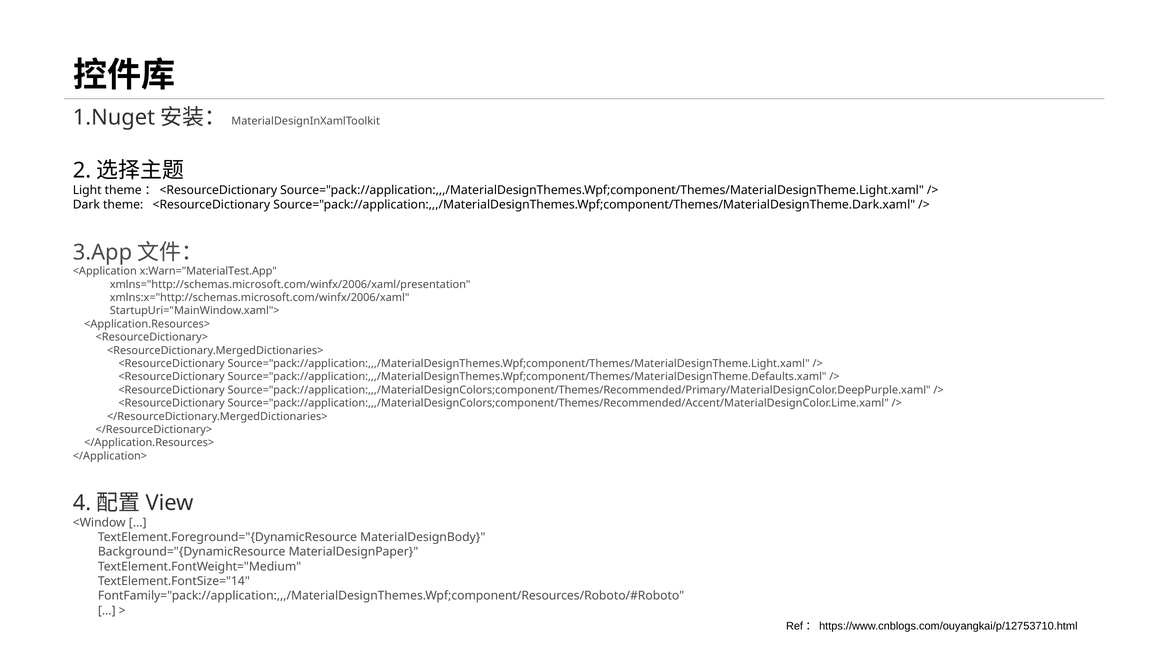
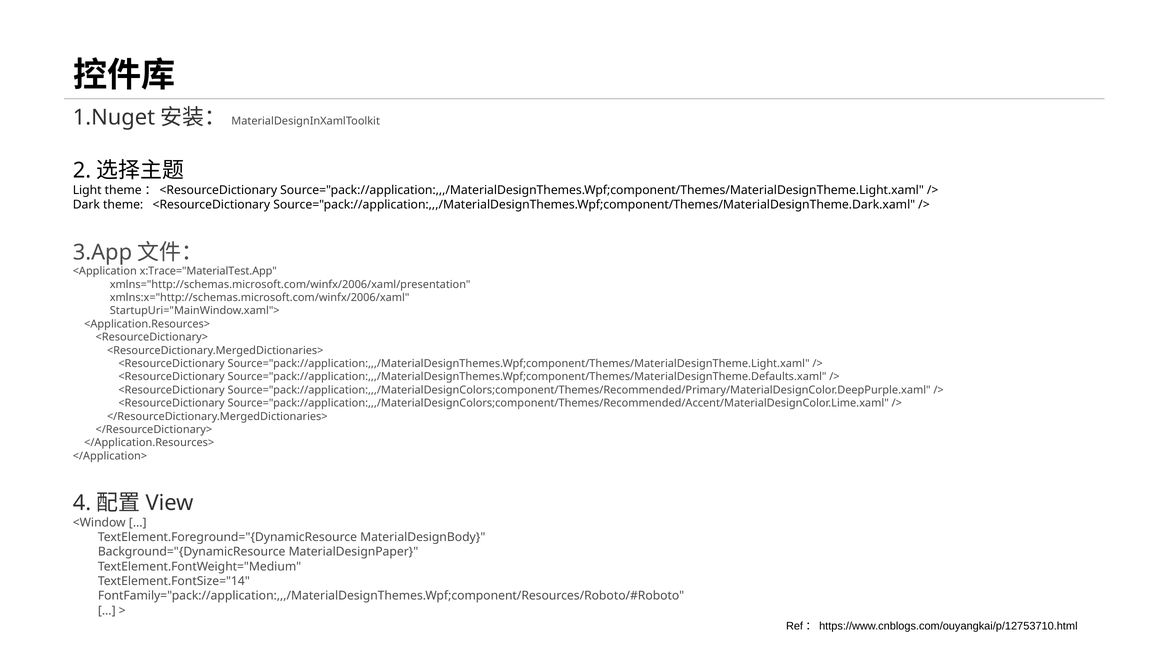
x:Warn="MaterialTest.App: x:Warn="MaterialTest.App -> x:Trace="MaterialTest.App
